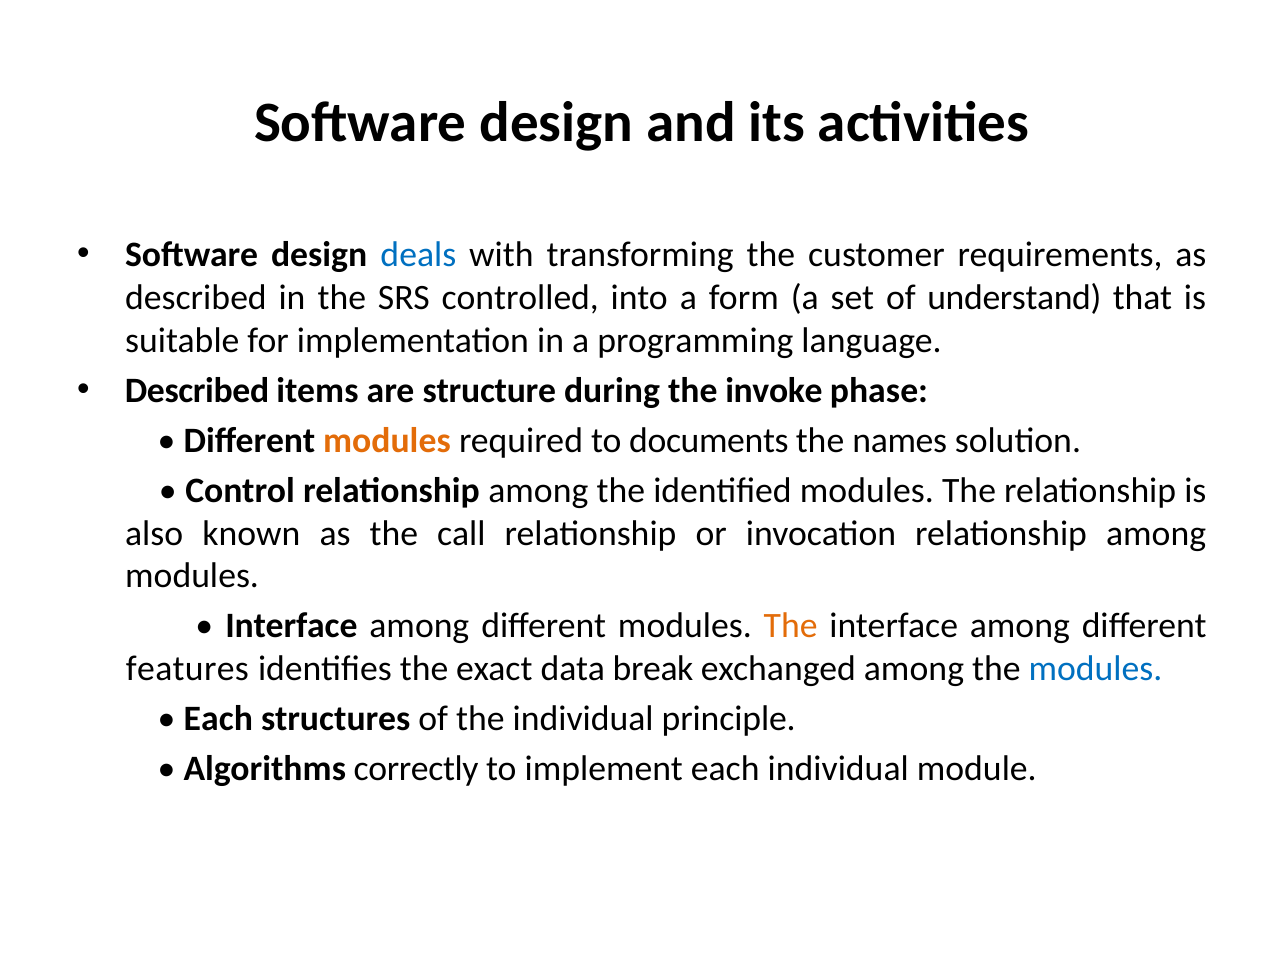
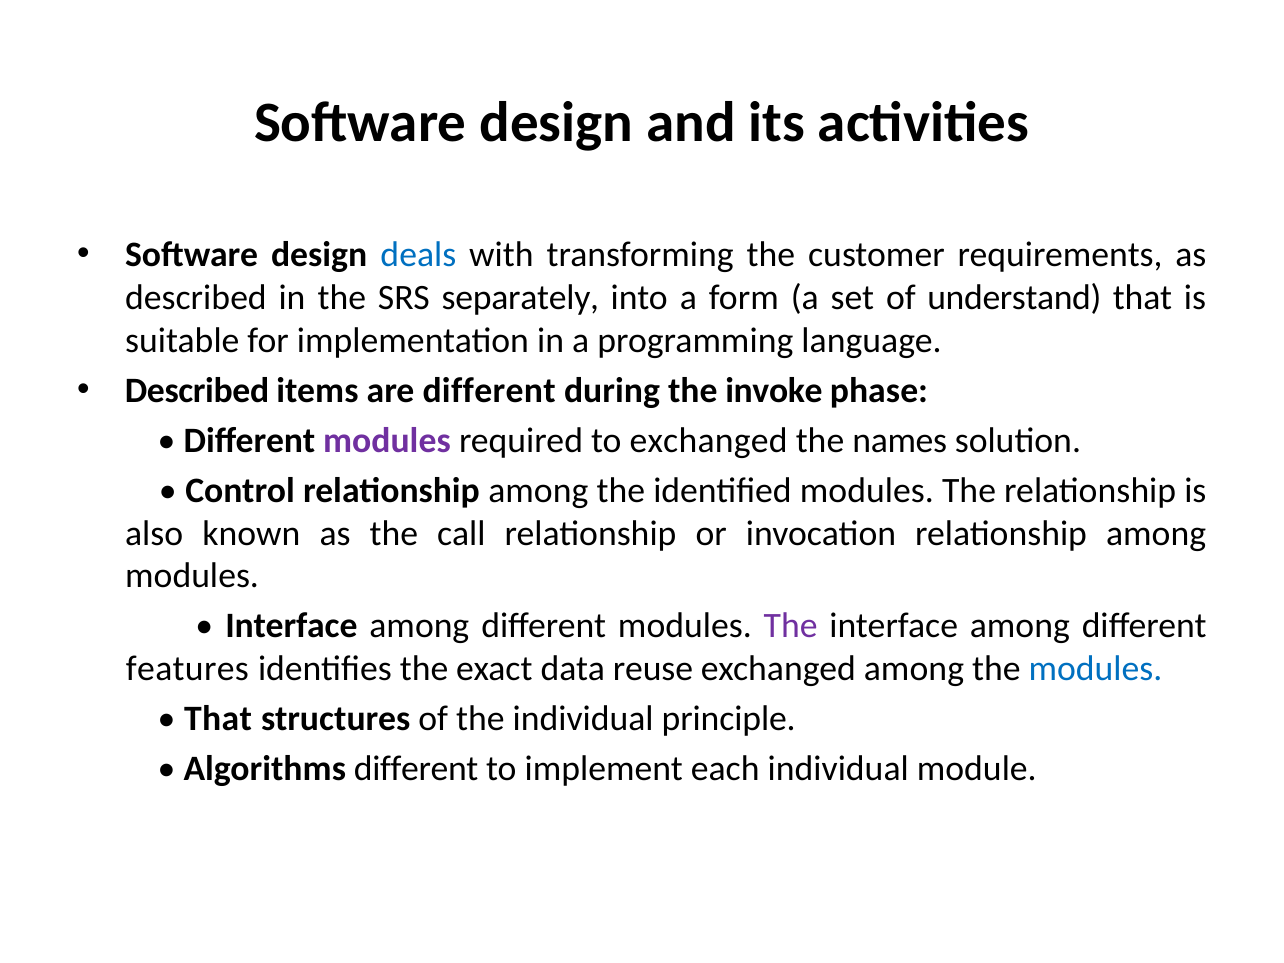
controlled: controlled -> separately
are structure: structure -> different
modules at (387, 441) colour: orange -> purple
to documents: documents -> exchanged
The at (791, 626) colour: orange -> purple
break: break -> reuse
Each at (218, 719): Each -> That
Algorithms correctly: correctly -> different
